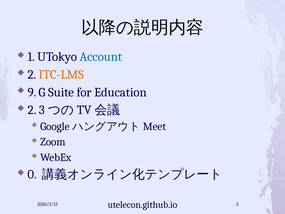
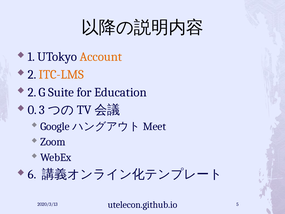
Account colour: blue -> orange
9 at (32, 92): 9 -> 2
2 at (32, 110): 2 -> 0
0: 0 -> 6
